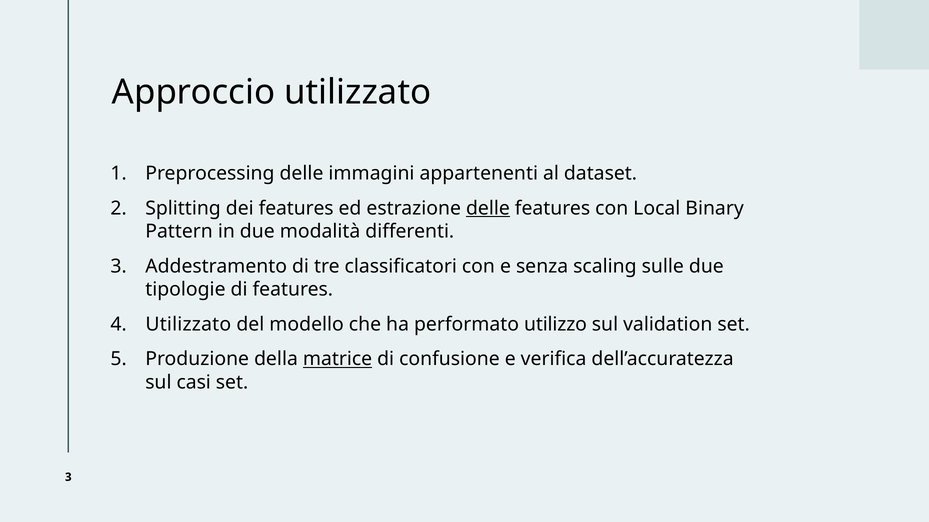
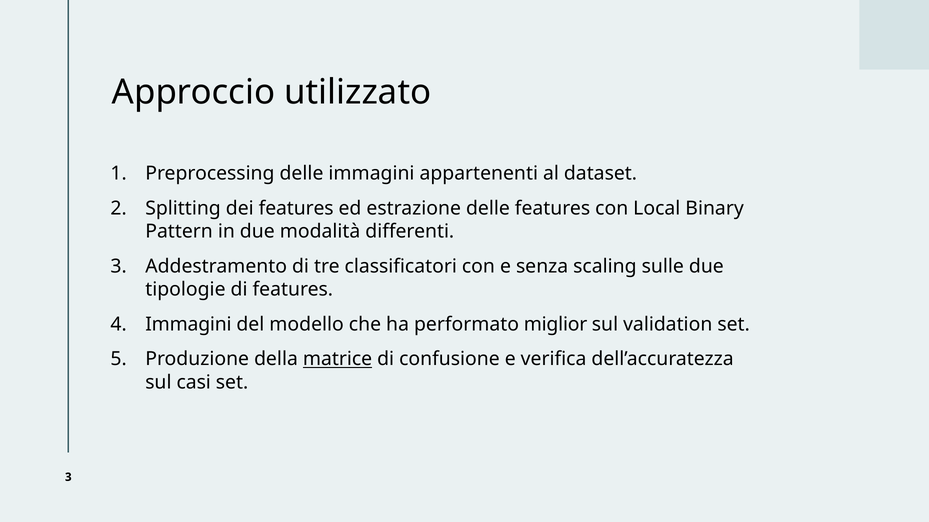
delle at (488, 209) underline: present -> none
Utilizzato at (188, 325): Utilizzato -> Immagini
utilizzo: utilizzo -> miglior
